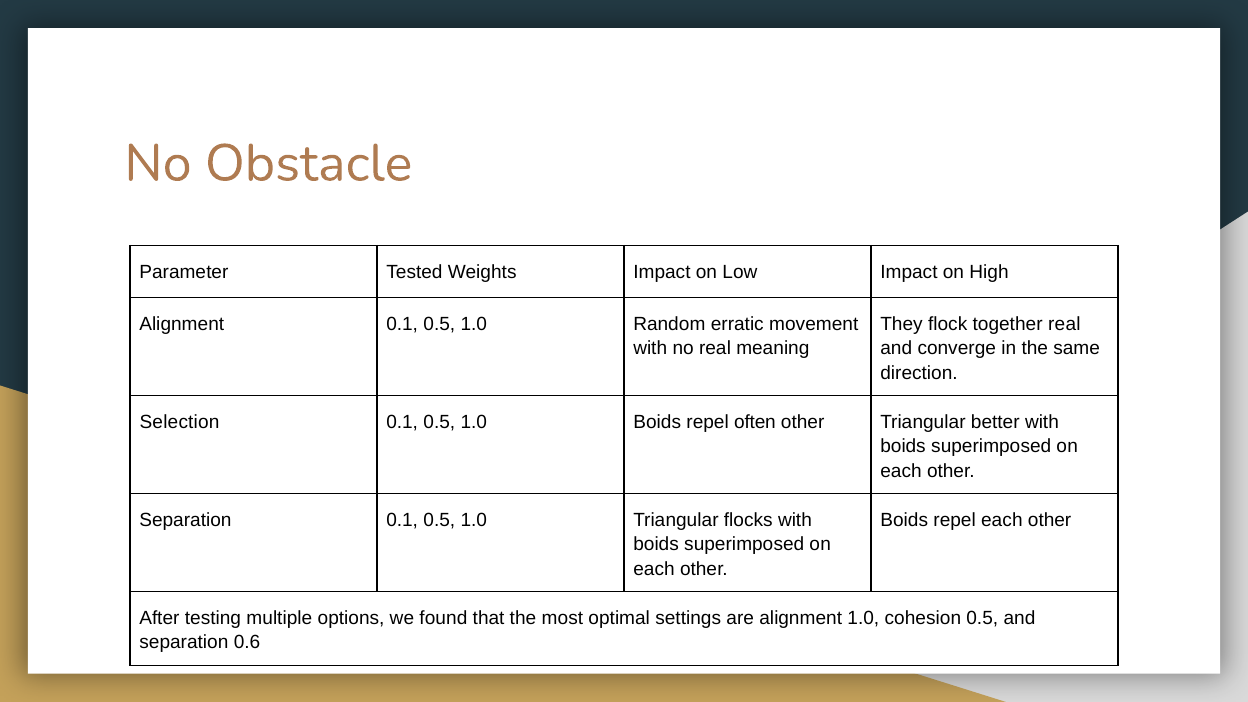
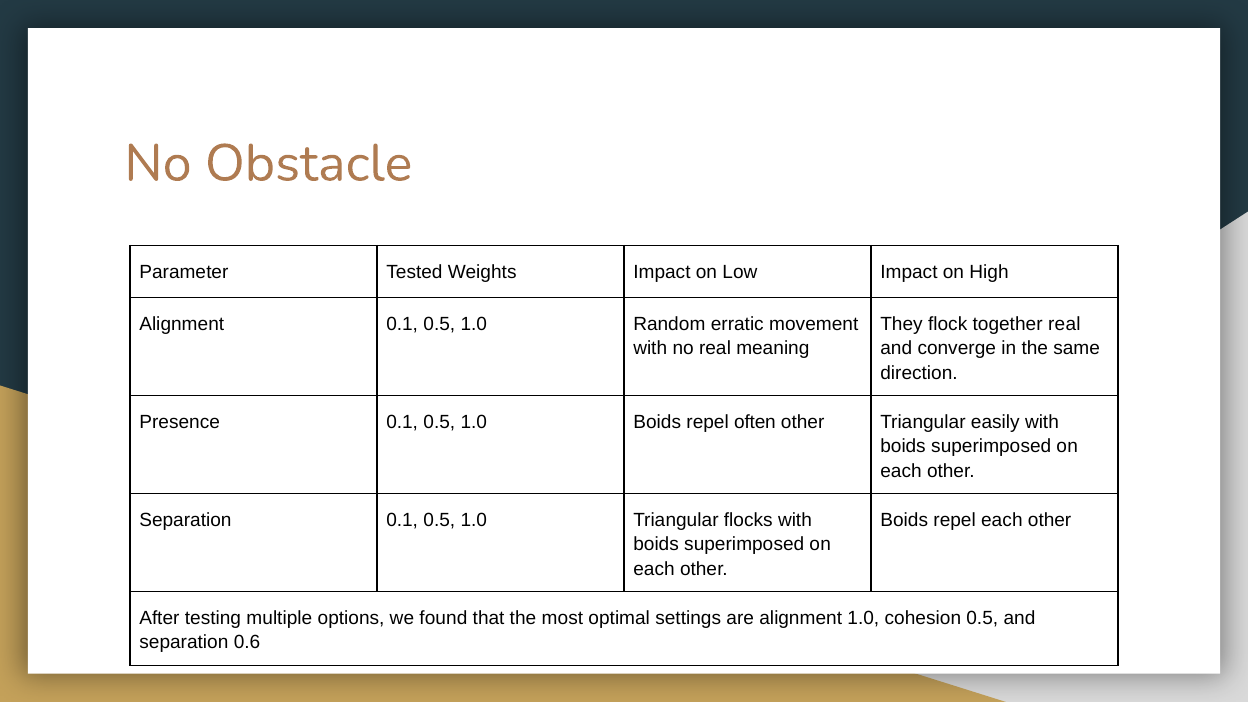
Selection: Selection -> Presence
better: better -> easily
